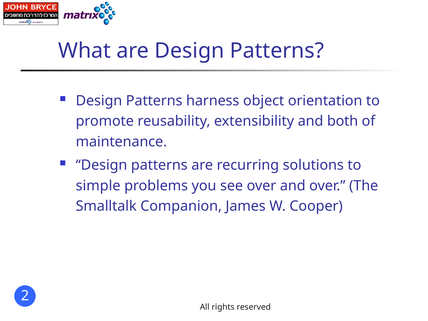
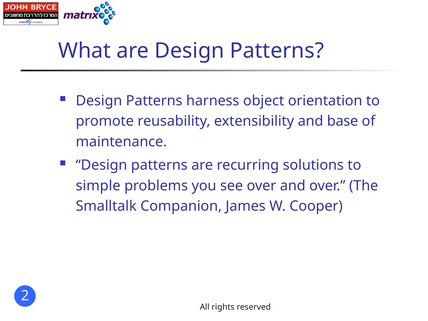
both: both -> base
